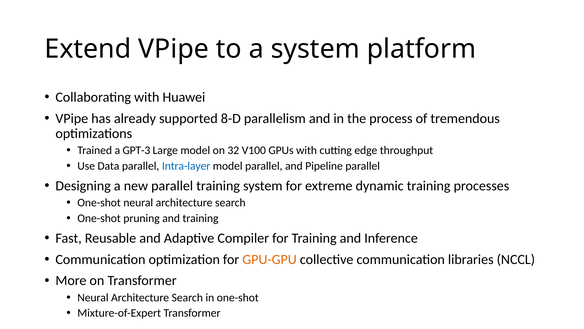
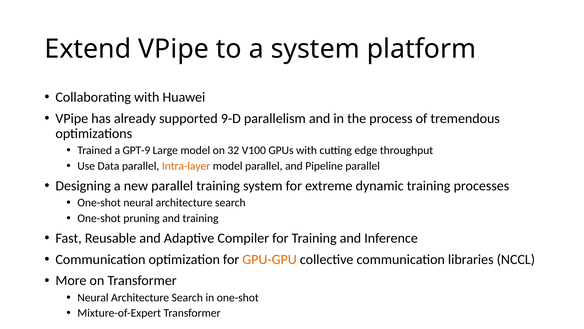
8-D: 8-D -> 9-D
GPT-3: GPT-3 -> GPT-9
Intra-layer colour: blue -> orange
